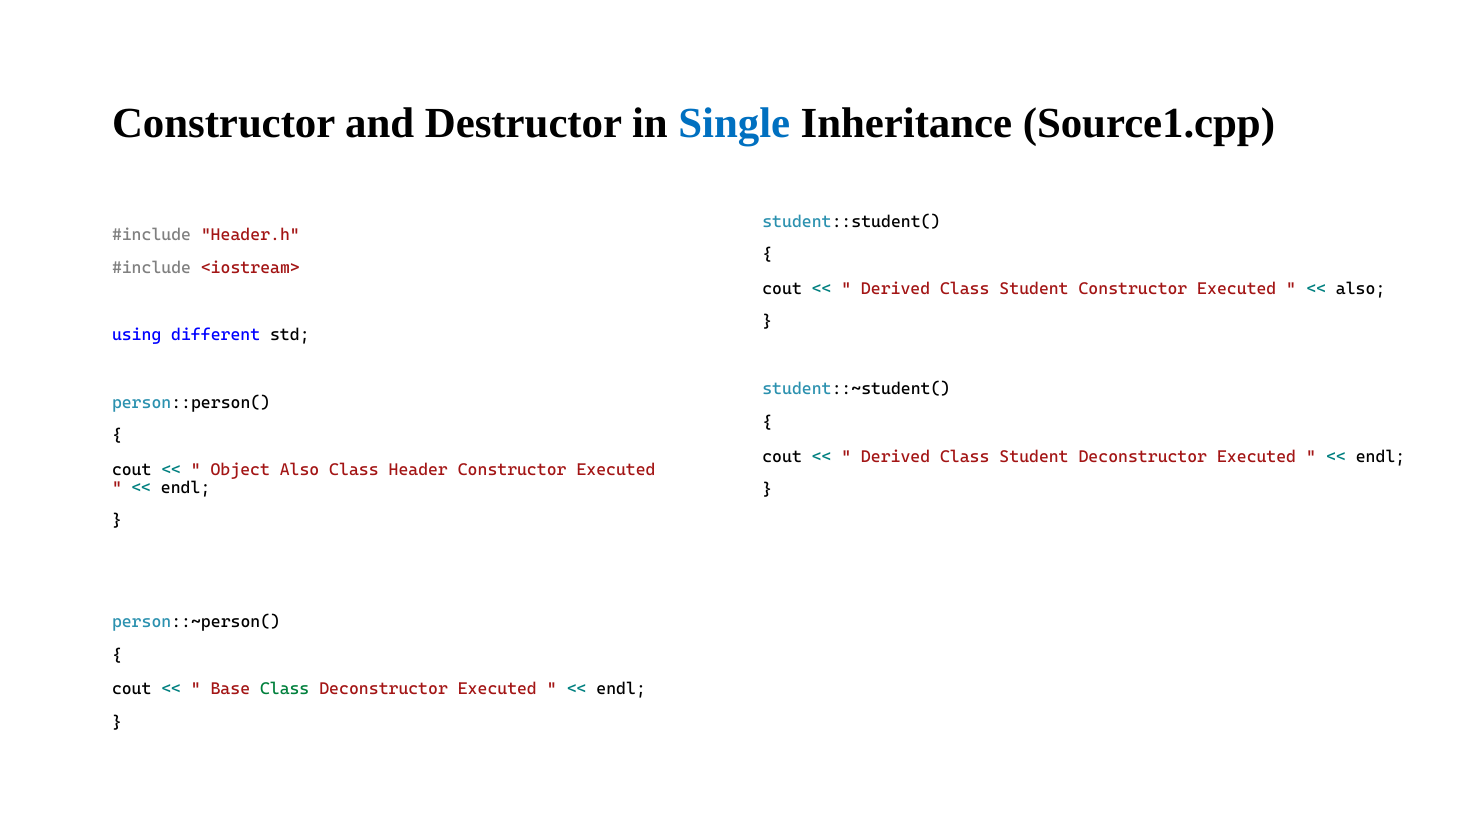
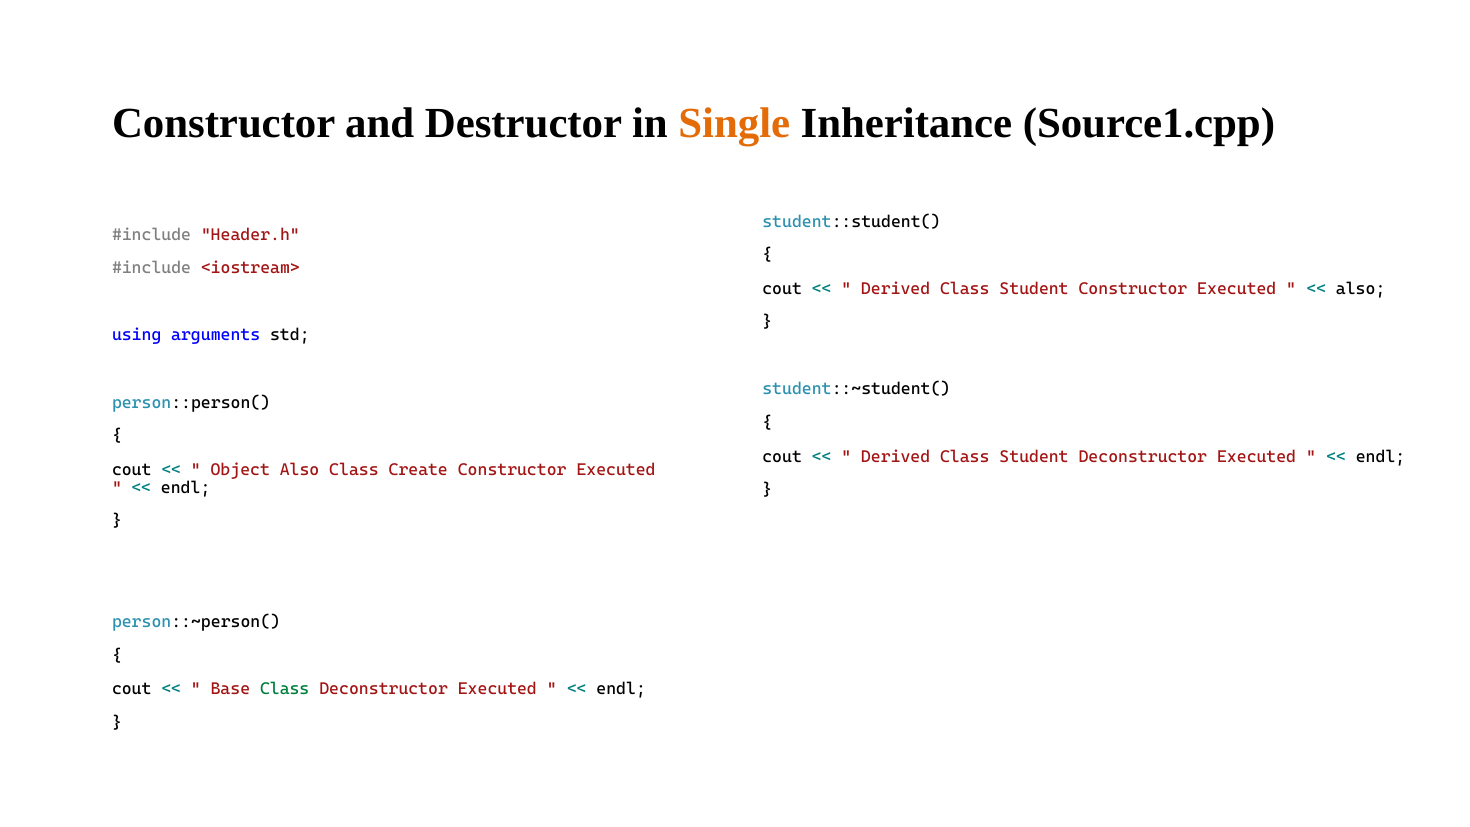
Single colour: blue -> orange
different: different -> arguments
Header: Header -> Create
